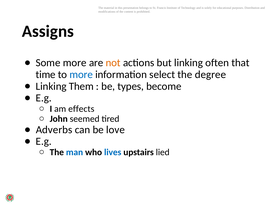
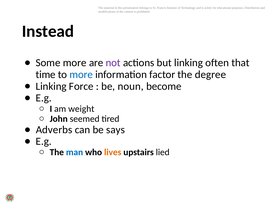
Assigns: Assigns -> Instead
not colour: orange -> purple
select: select -> factor
Them: Them -> Force
types: types -> noun
effects: effects -> weight
love: love -> says
lives colour: blue -> orange
